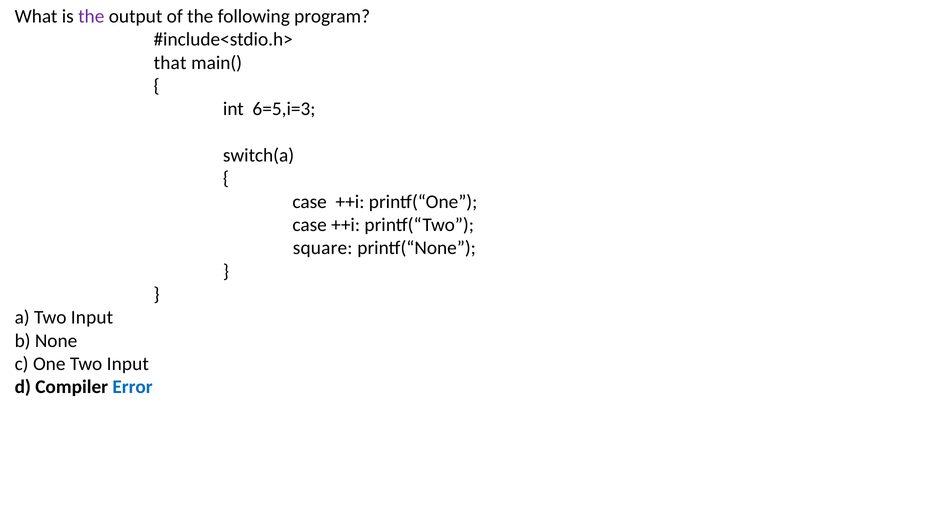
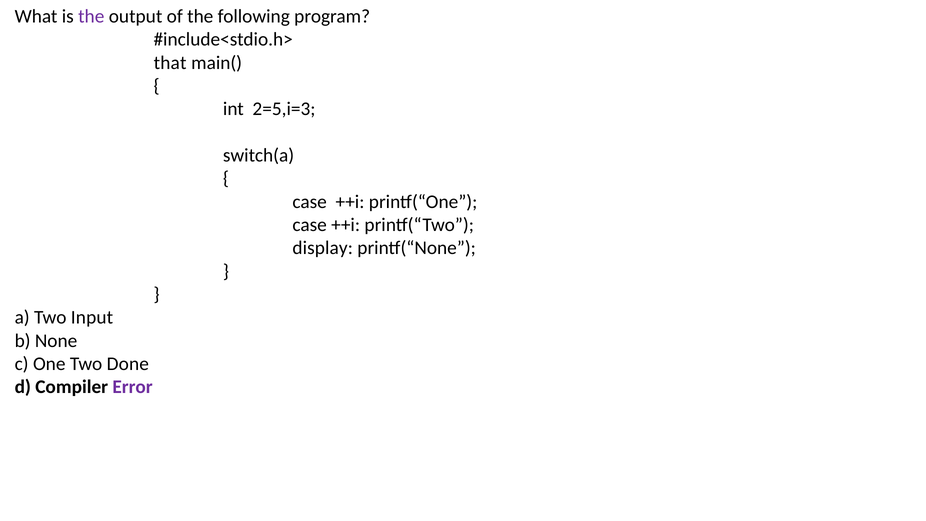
6=5,i=3: 6=5,i=3 -> 2=5,i=3
square: square -> display
One Two Input: Input -> Done
Error colour: blue -> purple
